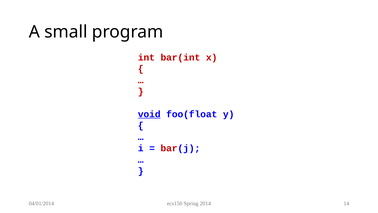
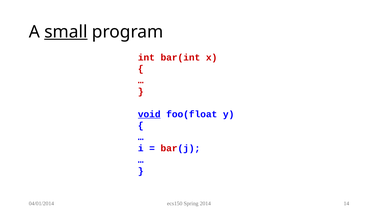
small underline: none -> present
